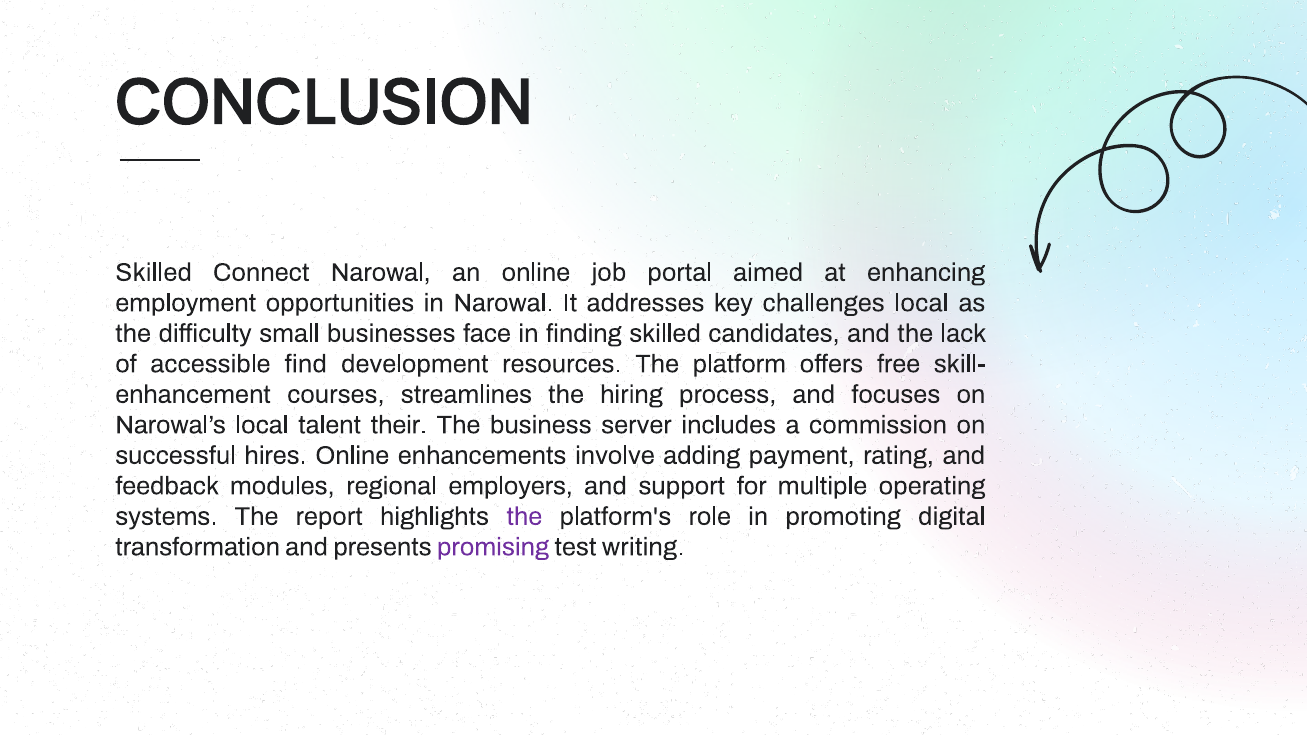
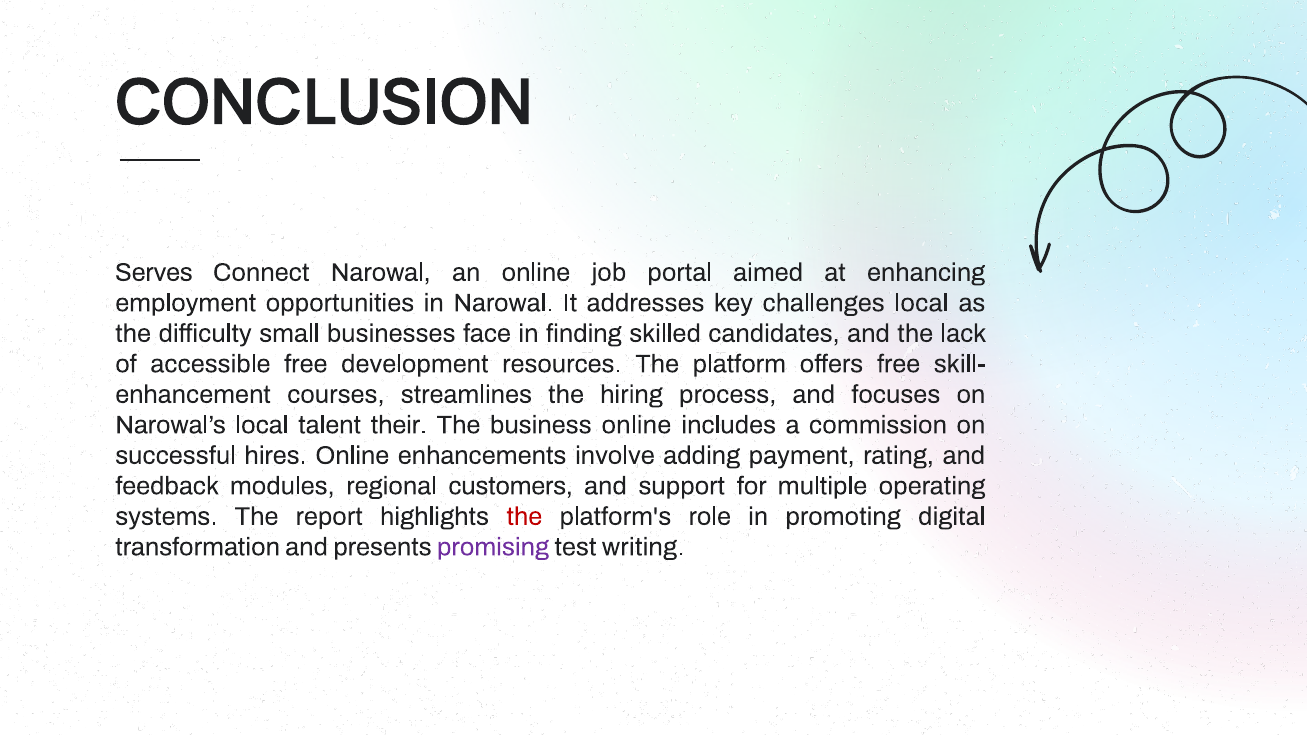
Skilled at (154, 272): Skilled -> Serves
accessible find: find -> free
business server: server -> online
employers: employers -> customers
the at (524, 517) colour: purple -> red
